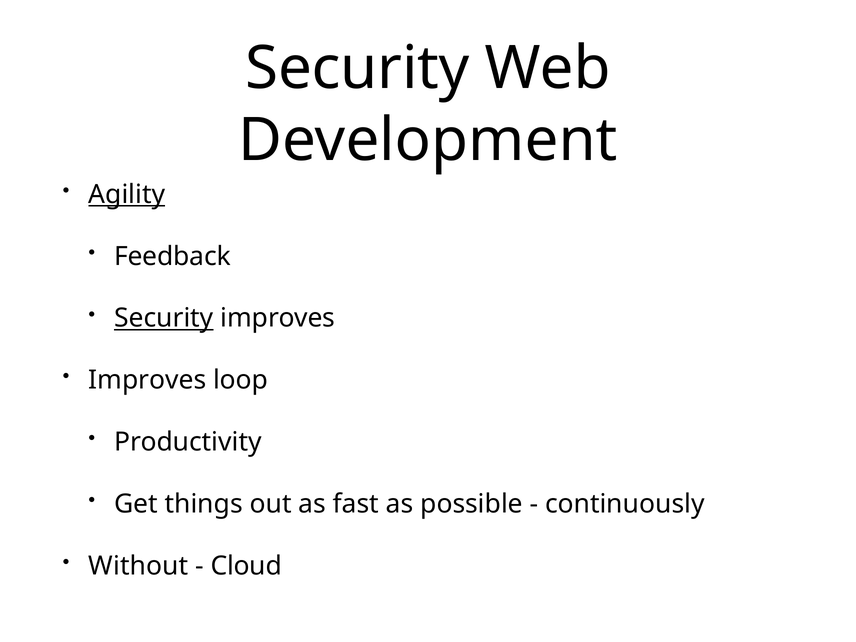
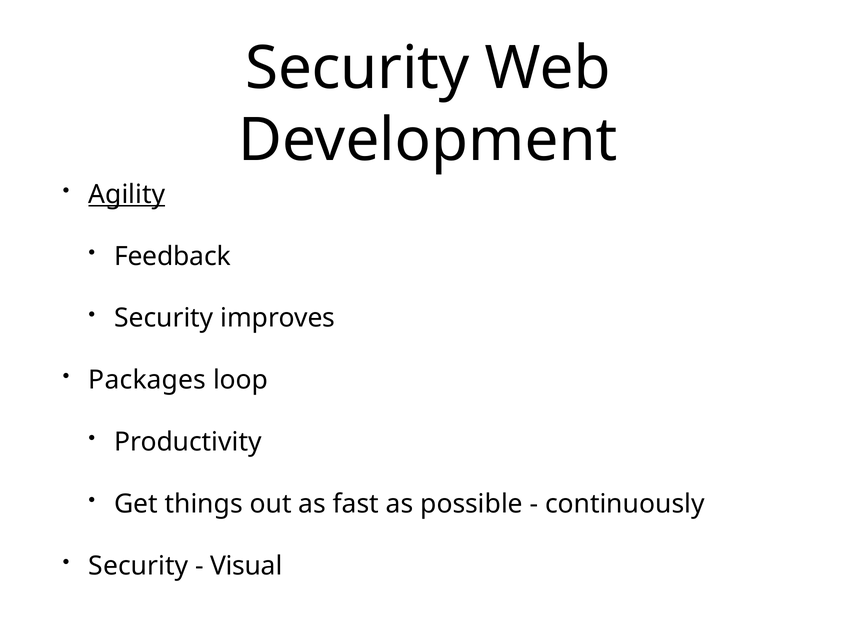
Security at (164, 318) underline: present -> none
Improves at (147, 380): Improves -> Packages
Without at (138, 566): Without -> Security
Cloud: Cloud -> Visual
